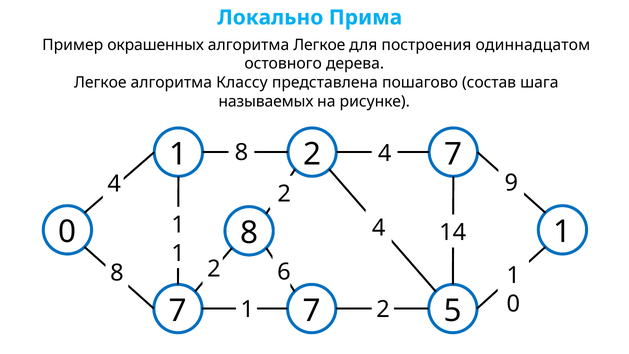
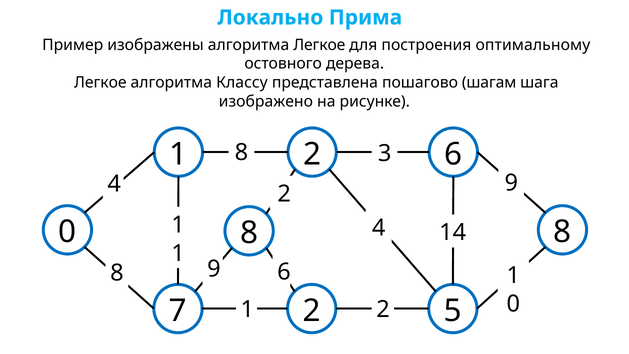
окрашенных: окрашенных -> изображены
одиннадцатом: одиннадцатом -> оптимальному
состав: состав -> шагам
называемых: называемых -> изображено
2 7: 7 -> 6
4 at (385, 153): 4 -> 3
0 1: 1 -> 8
8 2: 2 -> 9
7 at (312, 311): 7 -> 2
